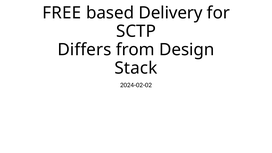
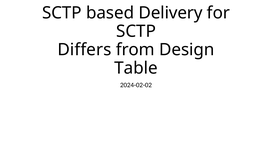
FREE at (62, 13): FREE -> SCTP
Stack: Stack -> Table
